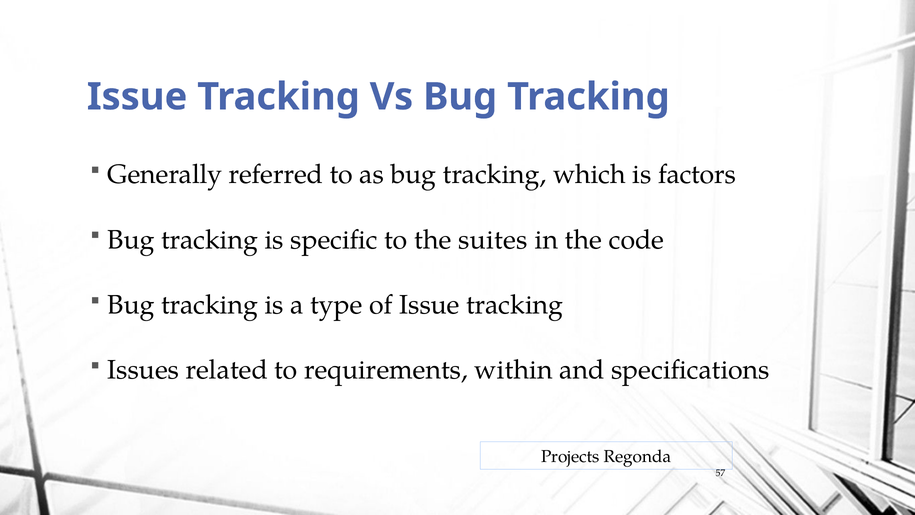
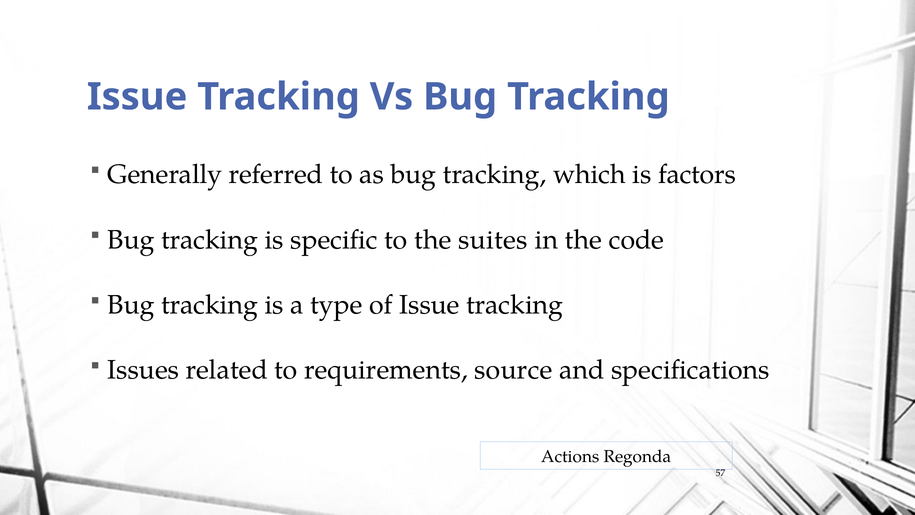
within: within -> source
Projects: Projects -> Actions
